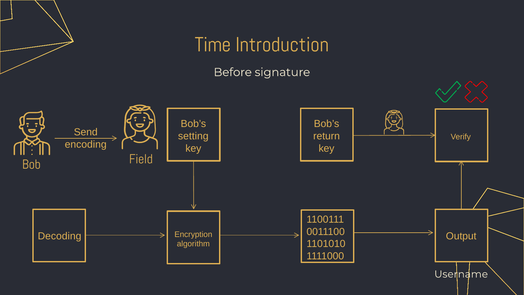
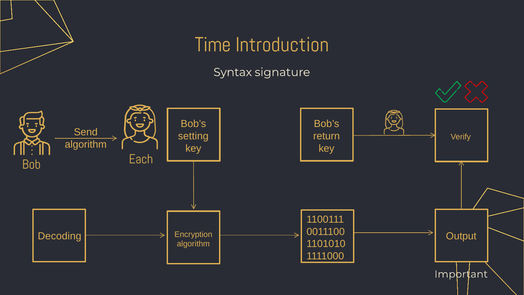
Before: Before -> Syntax
encoding at (86, 144): encoding -> algorithm
Field: Field -> Each
Username: Username -> Important
